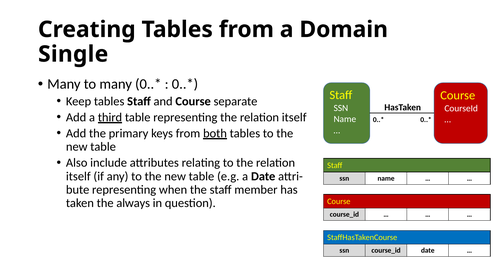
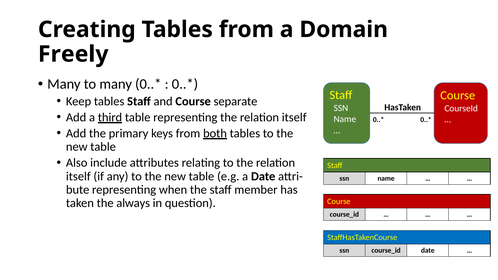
Single: Single -> Freely
